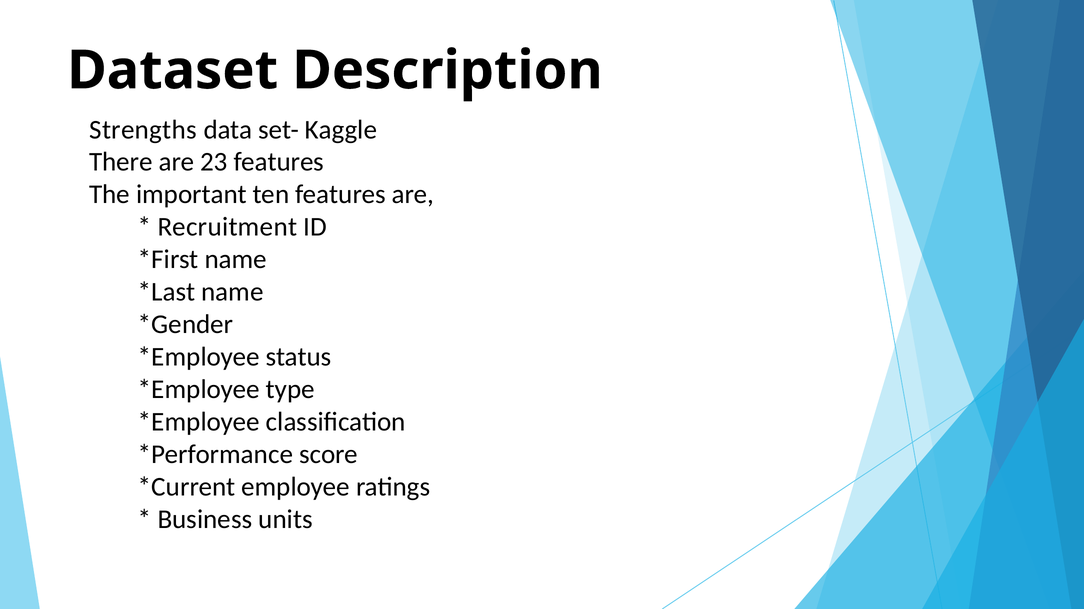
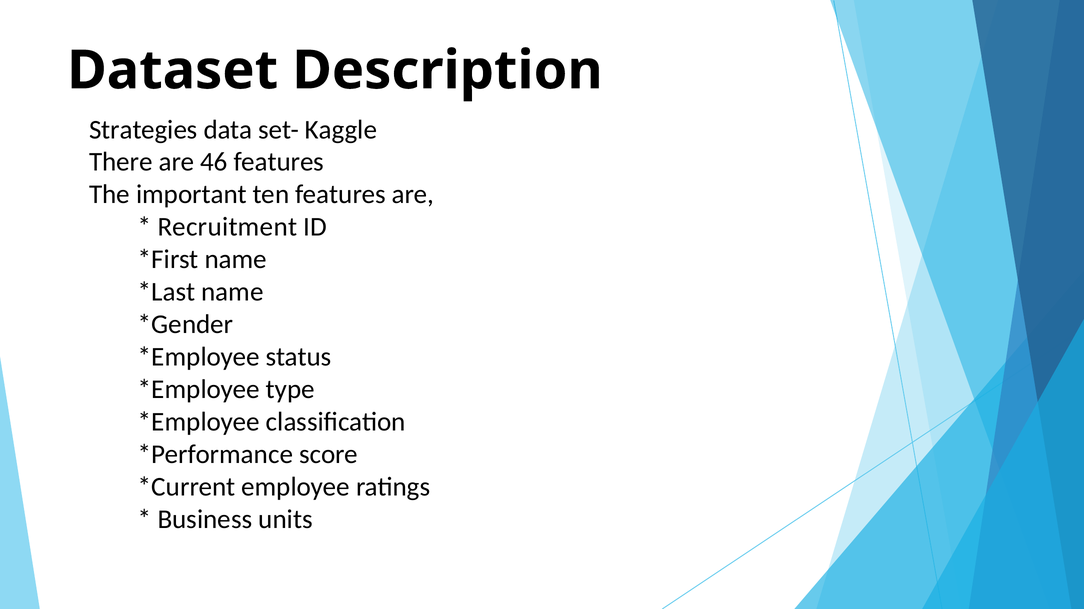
Strengths: Strengths -> Strategies
23: 23 -> 46
